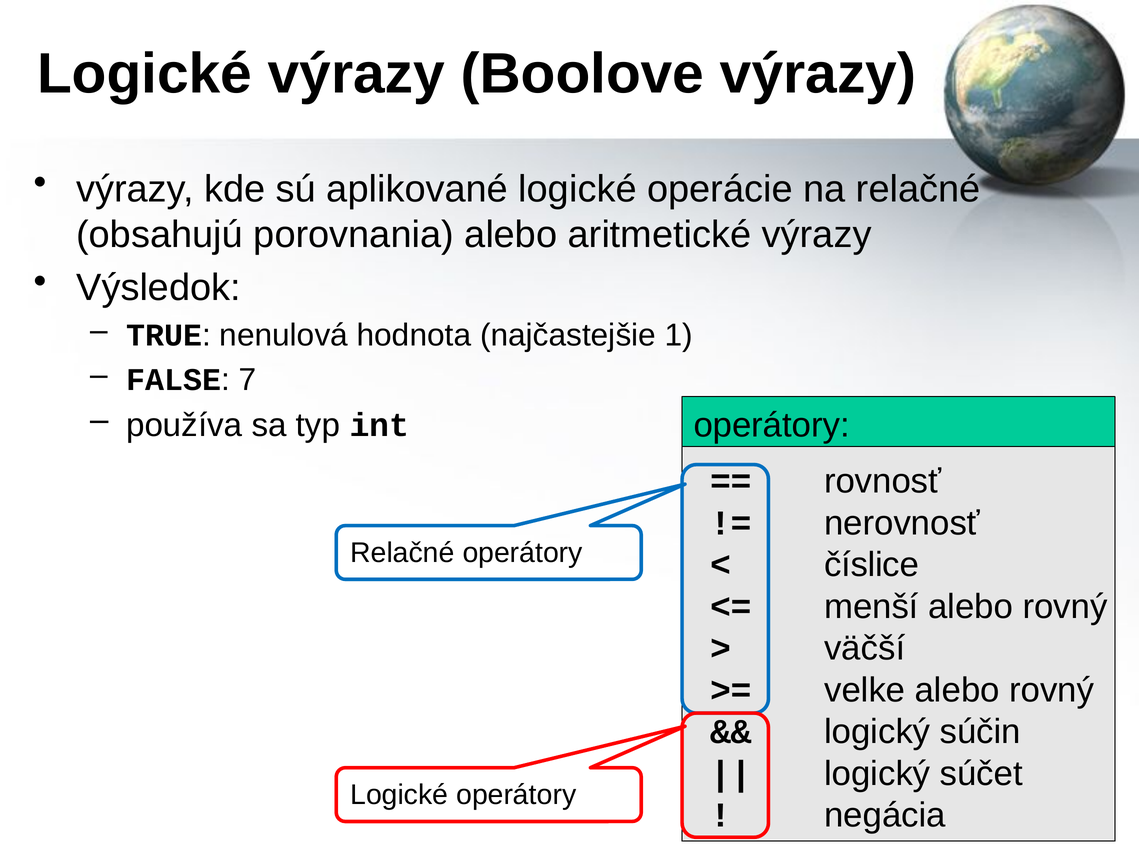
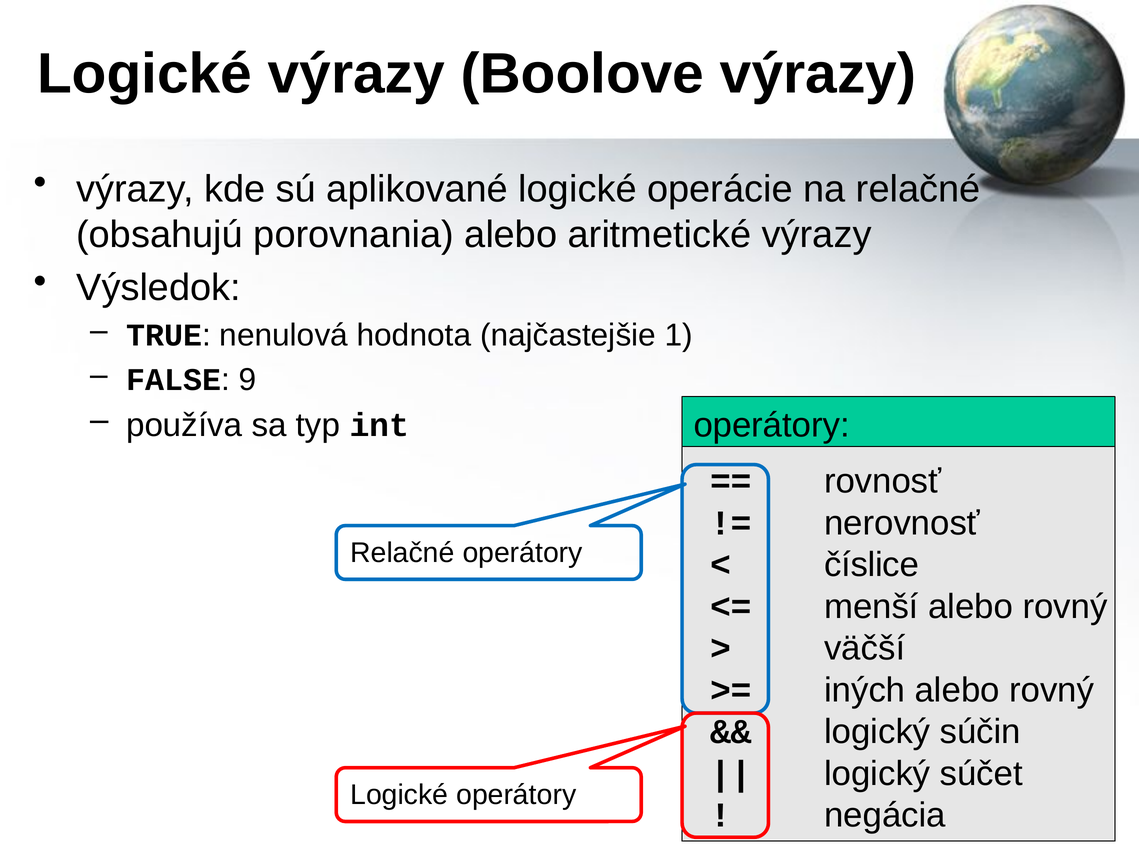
7: 7 -> 9
velke: velke -> iných
